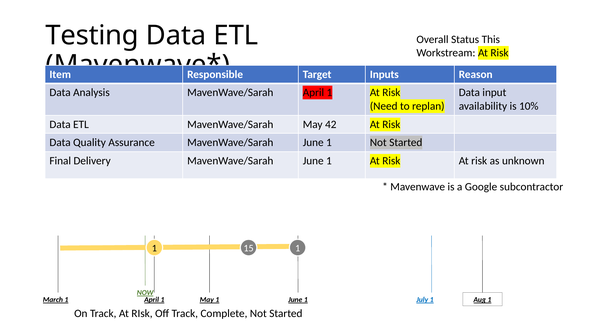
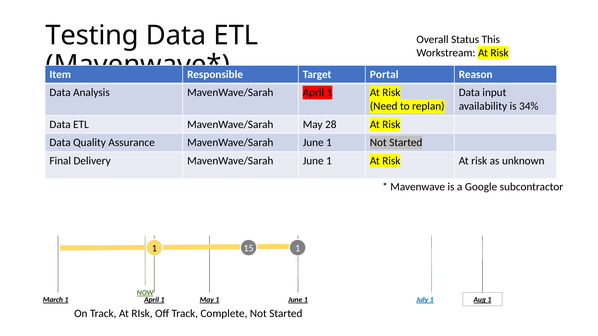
Inputs: Inputs -> Portal
10%: 10% -> 34%
42: 42 -> 28
